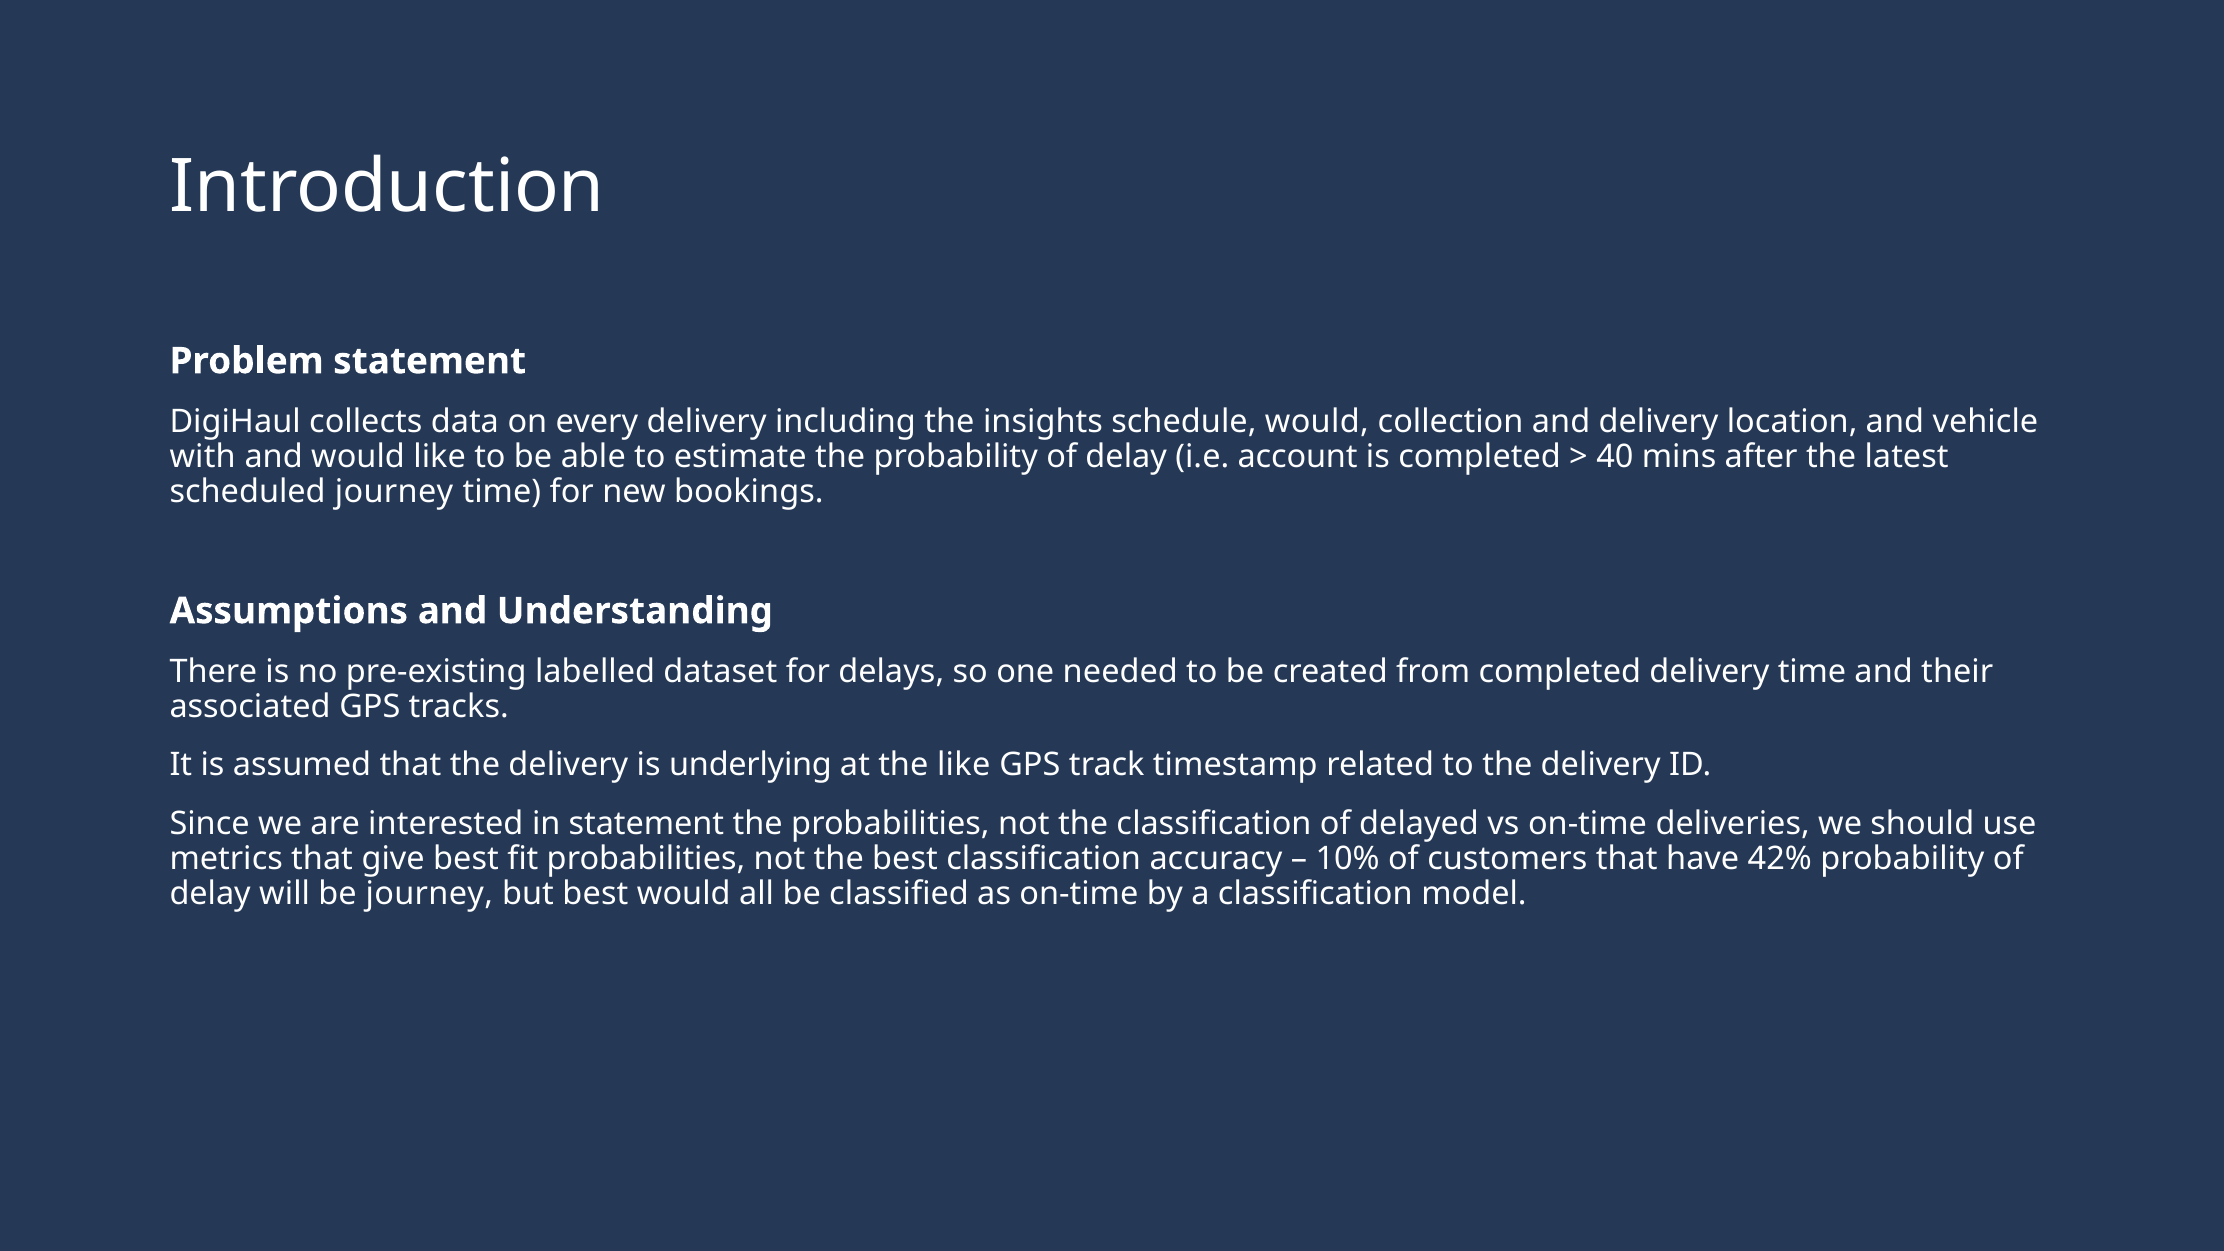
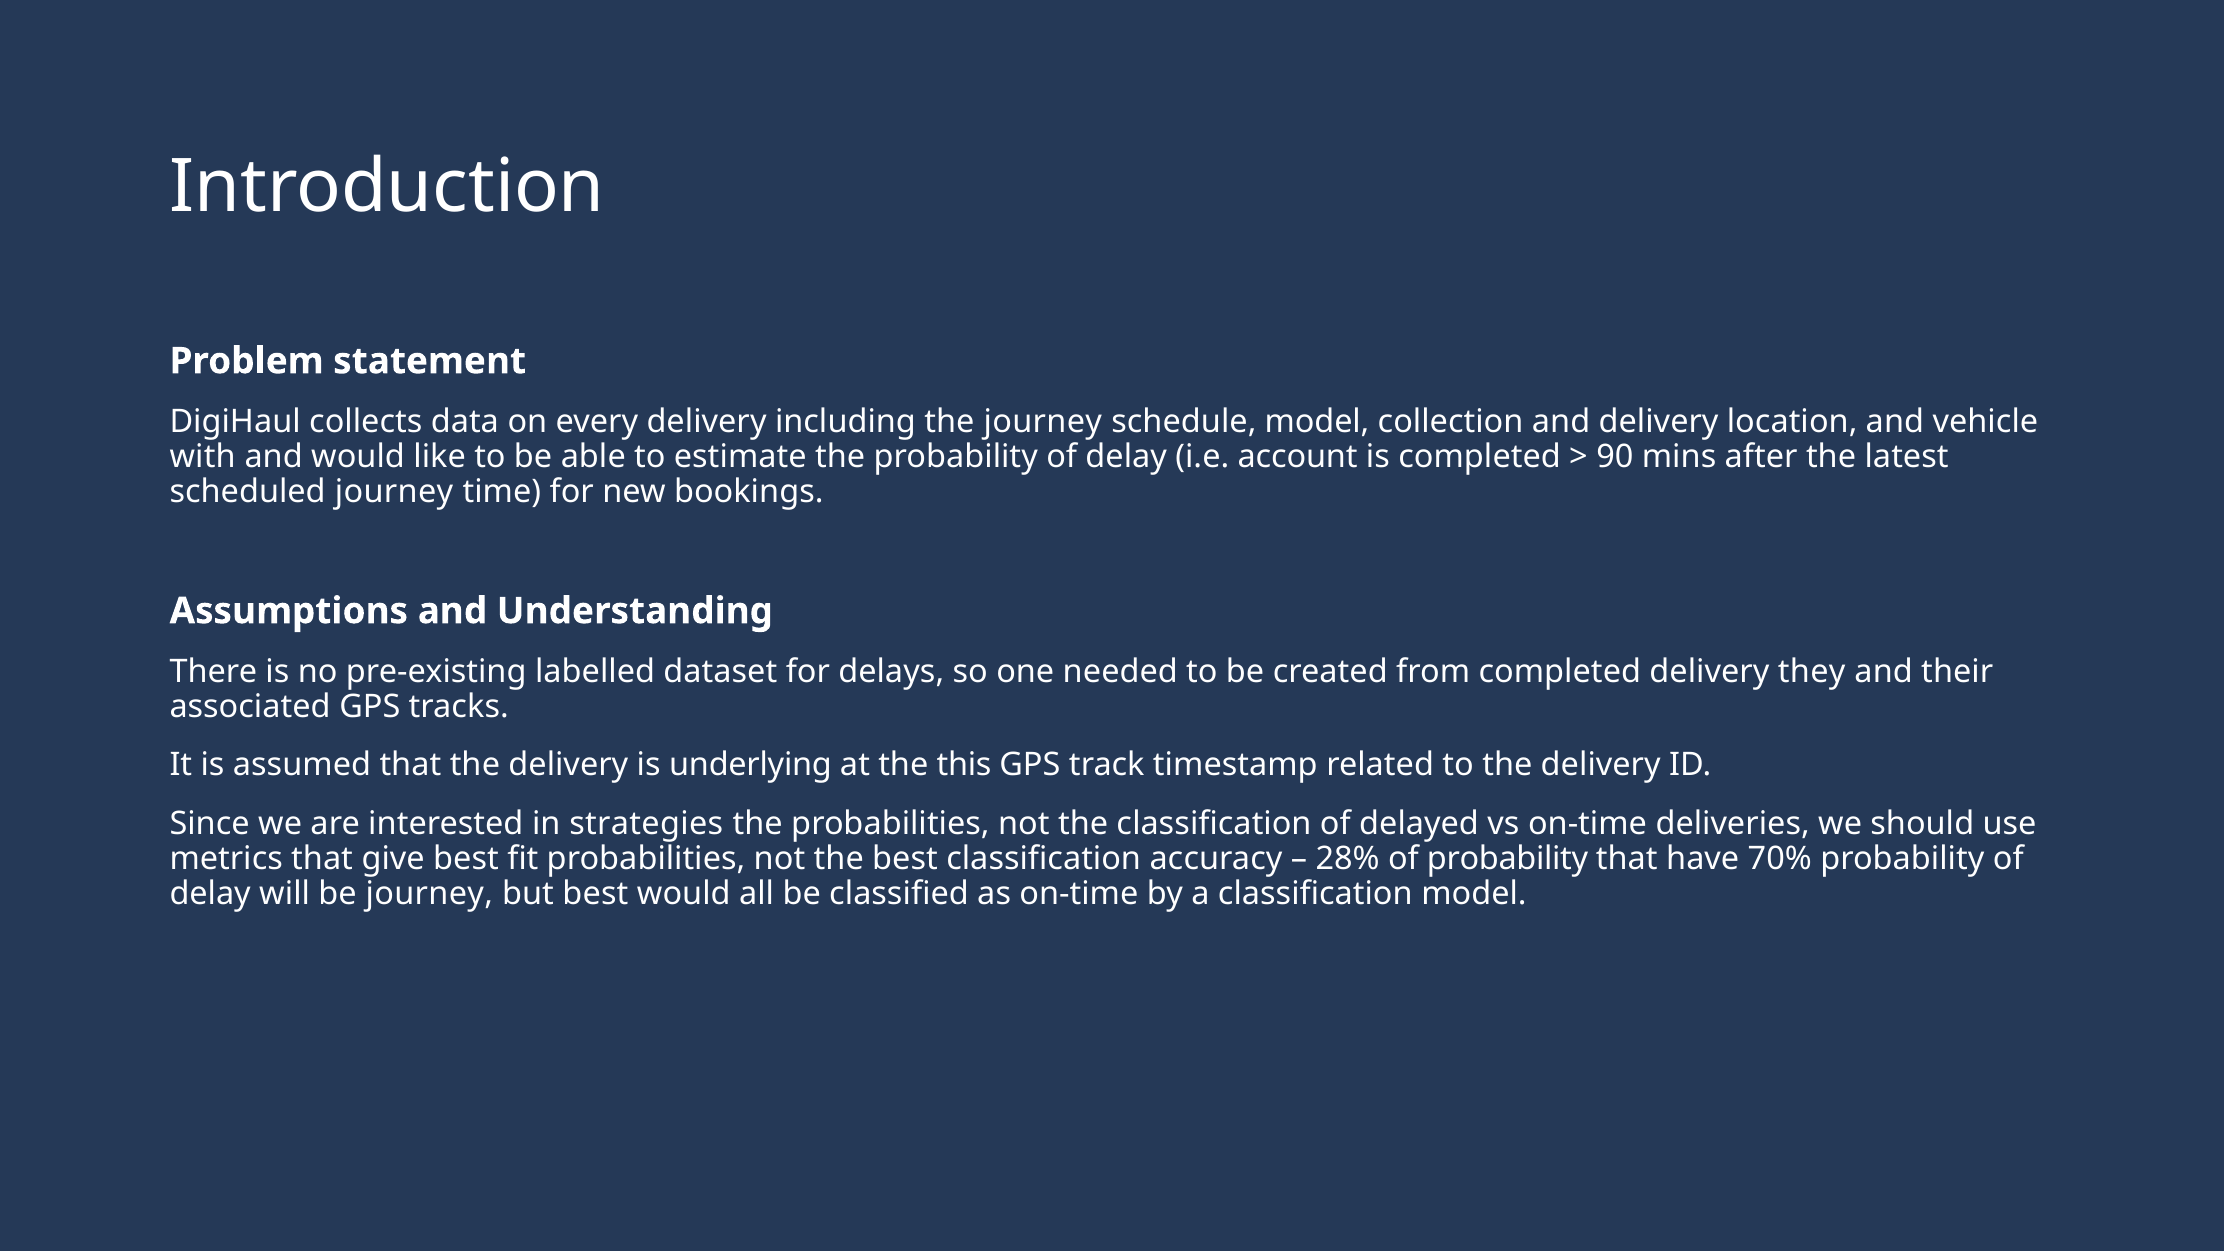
the insights: insights -> journey
schedule would: would -> model
40: 40 -> 90
delivery time: time -> they
the like: like -> this
in statement: statement -> strategies
10%: 10% -> 28%
of customers: customers -> probability
42%: 42% -> 70%
